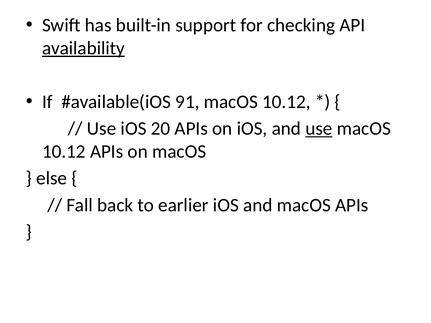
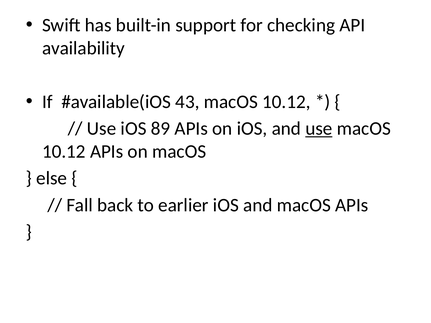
availability underline: present -> none
91: 91 -> 43
20: 20 -> 89
